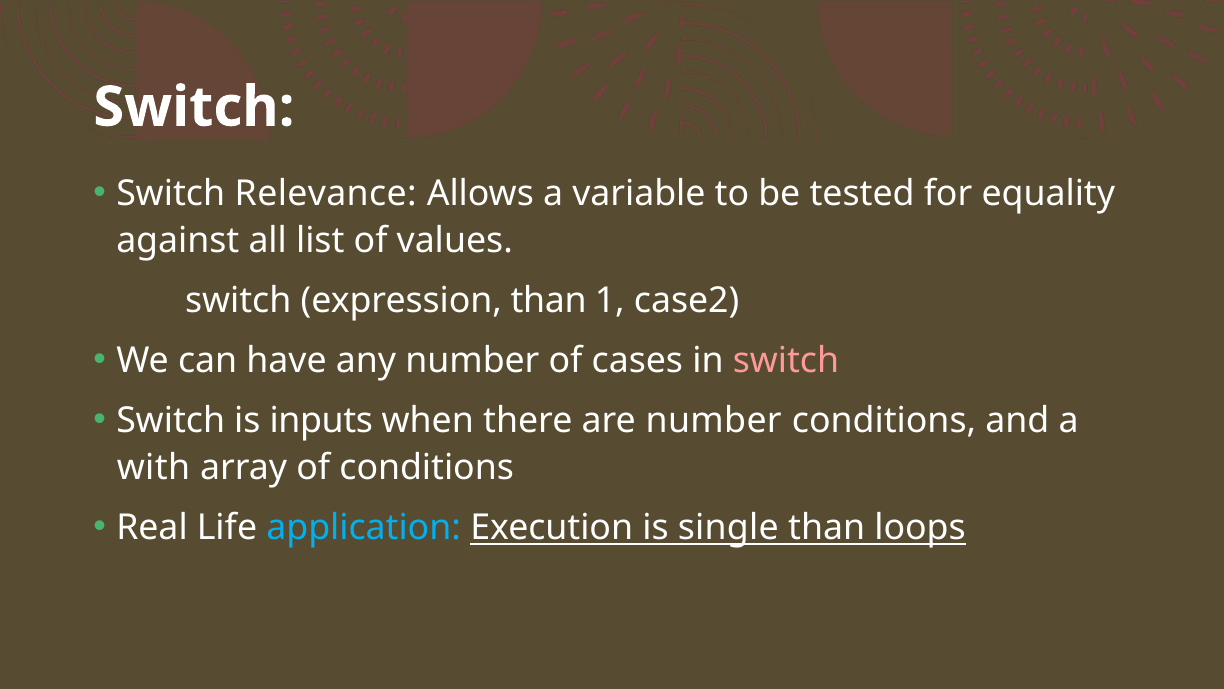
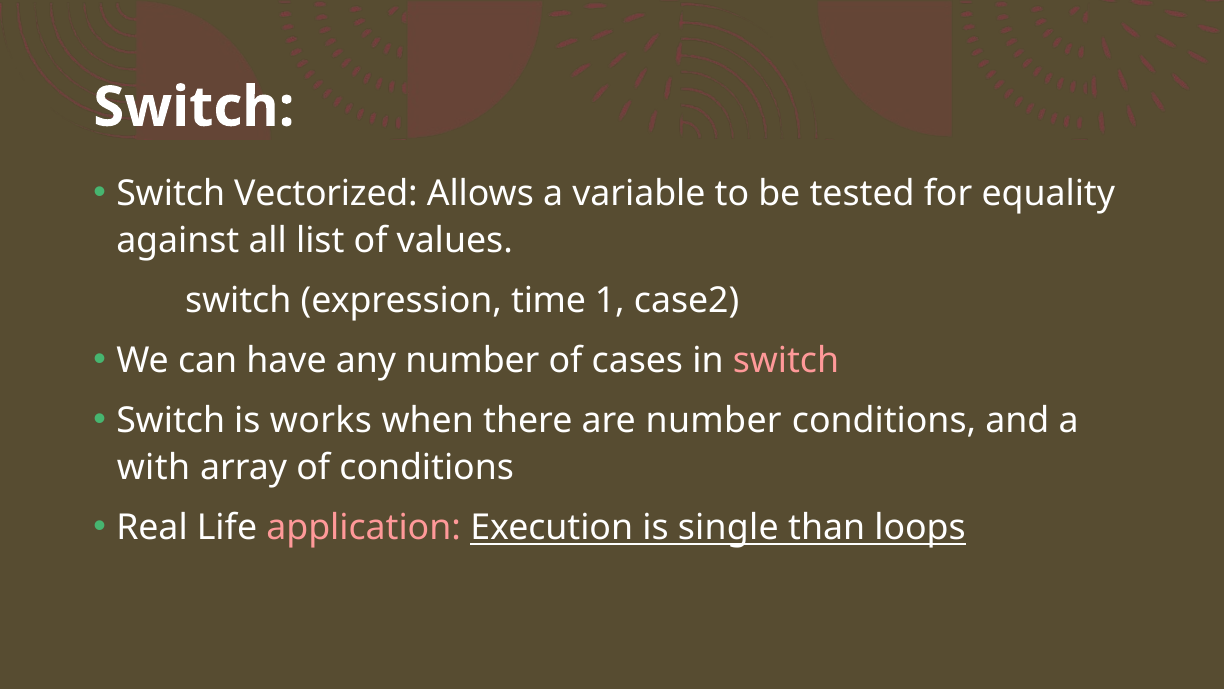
Relevance: Relevance -> Vectorized
expression than: than -> time
inputs: inputs -> works
application colour: light blue -> pink
